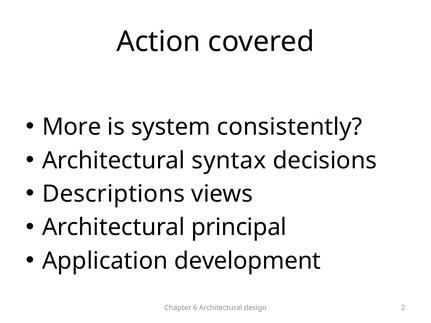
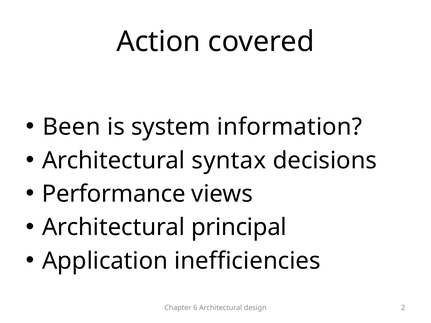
More: More -> Been
consistently: consistently -> information
Descriptions: Descriptions -> Performance
development: development -> inefficiencies
